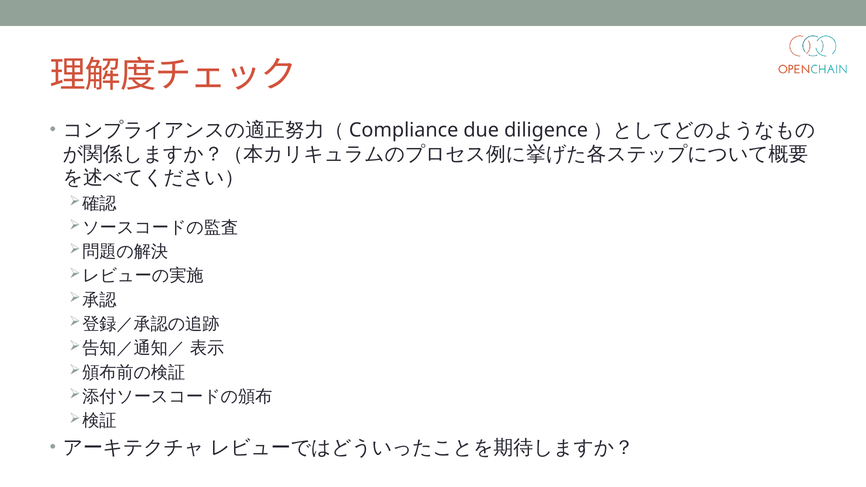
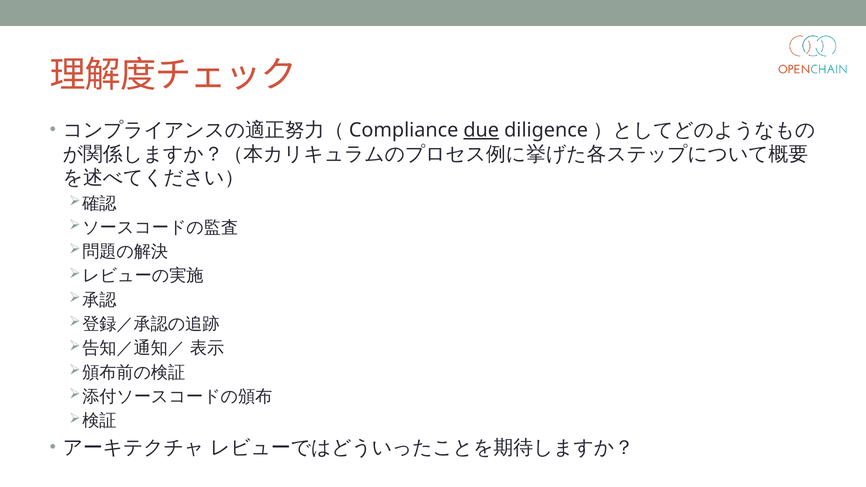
due underline: none -> present
